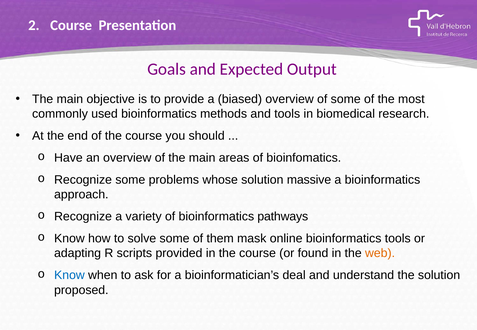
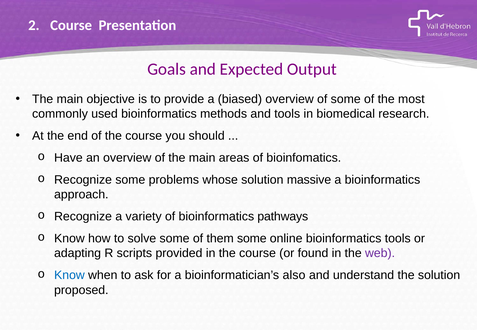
them mask: mask -> some
web colour: orange -> purple
deal: deal -> also
